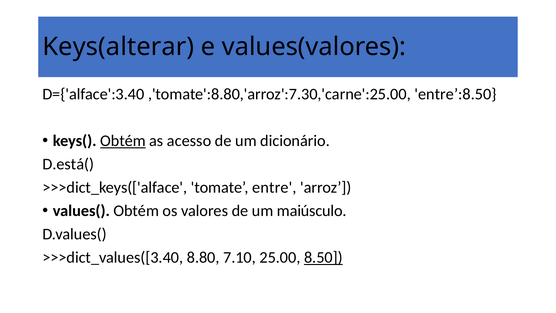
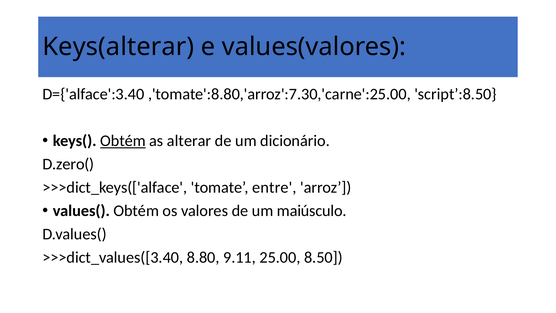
entre’:8.50: entre’:8.50 -> script’:8.50
acesso: acesso -> alterar
D.está(: D.está( -> D.zero(
7.10: 7.10 -> 9.11
8.50 underline: present -> none
